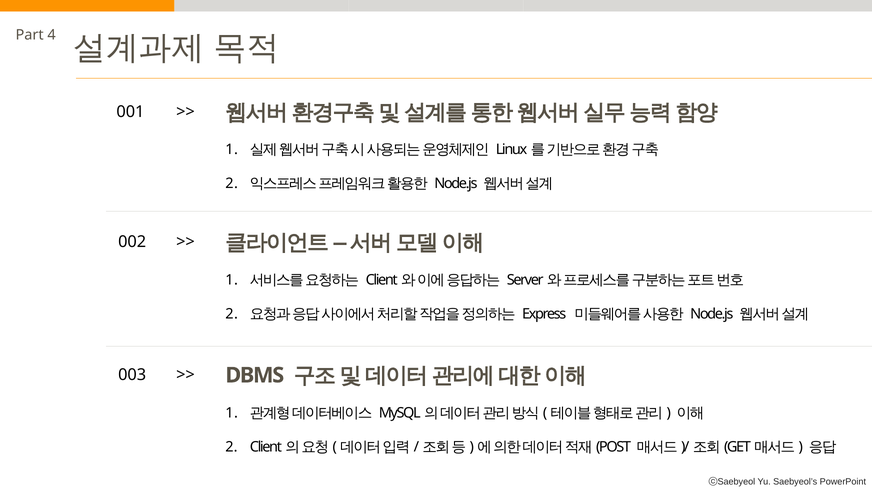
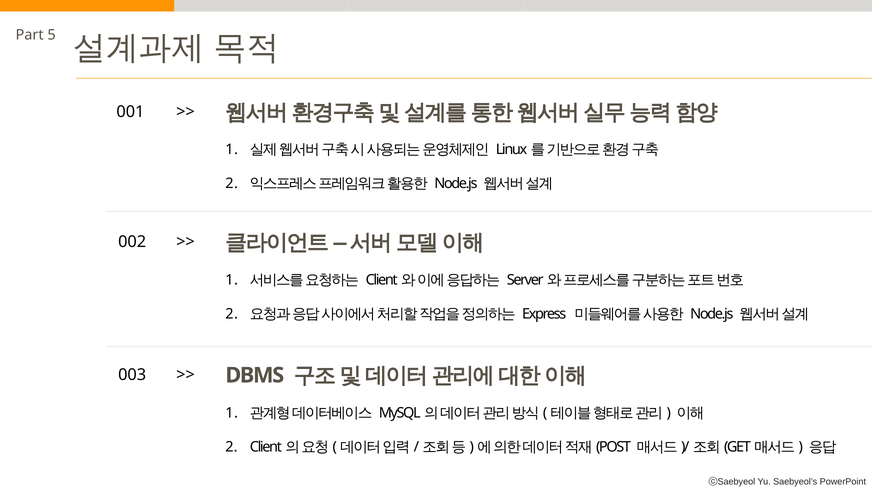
4: 4 -> 5
